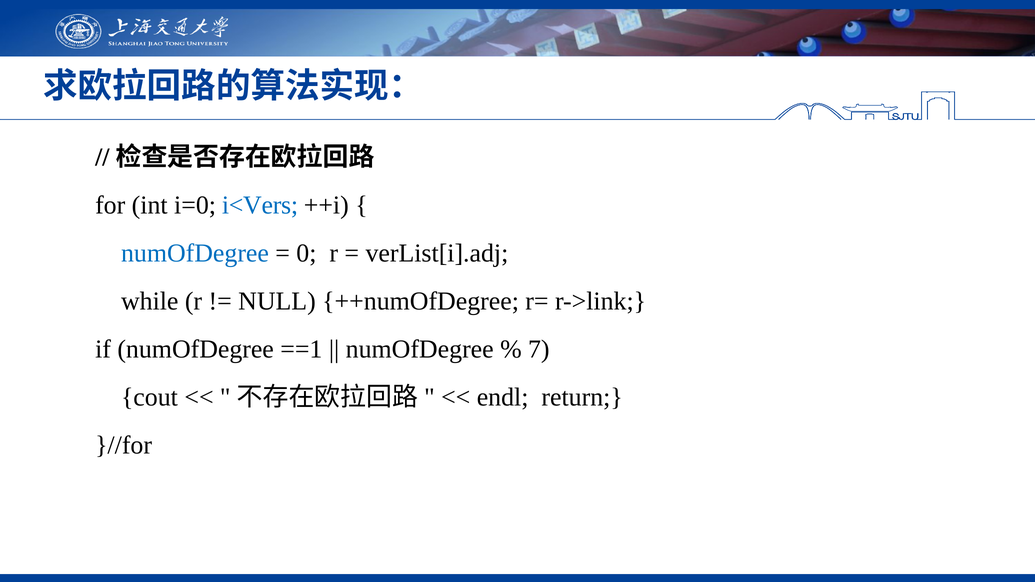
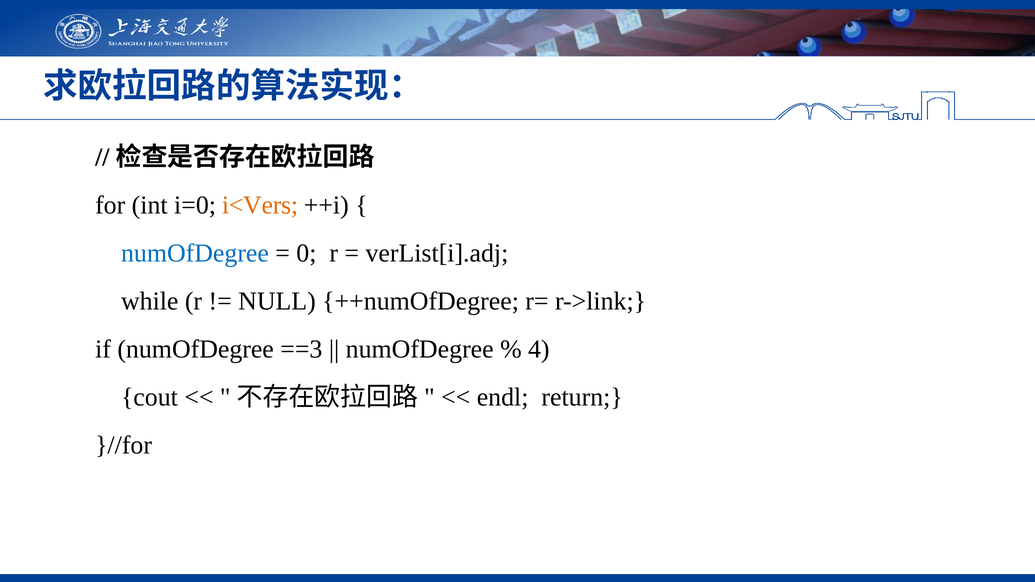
i<Vers colour: blue -> orange
==1: ==1 -> ==3
7: 7 -> 4
